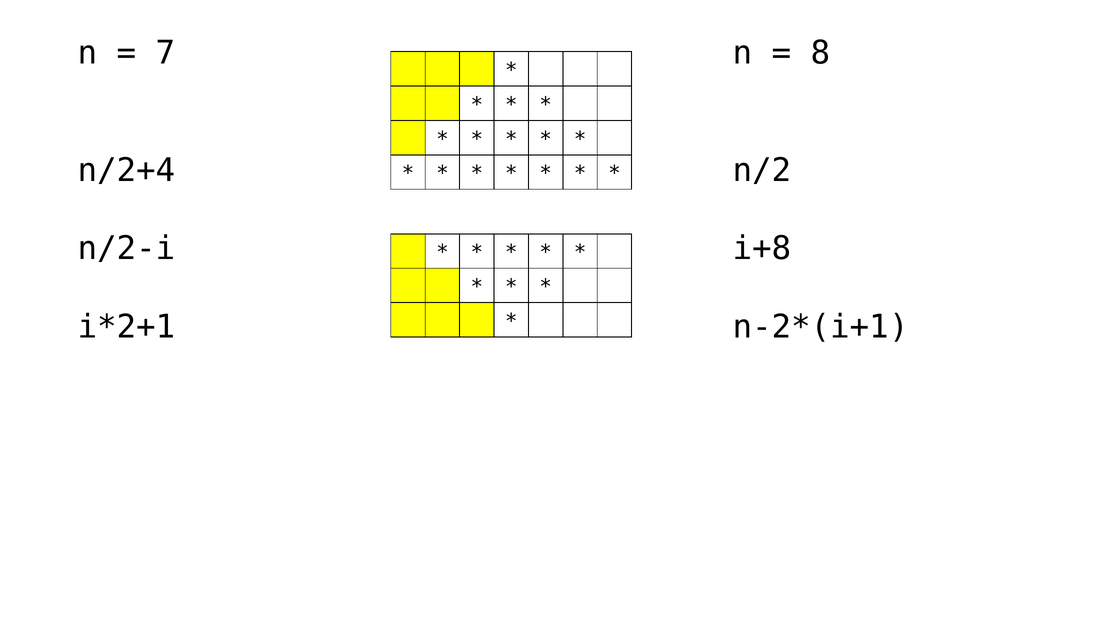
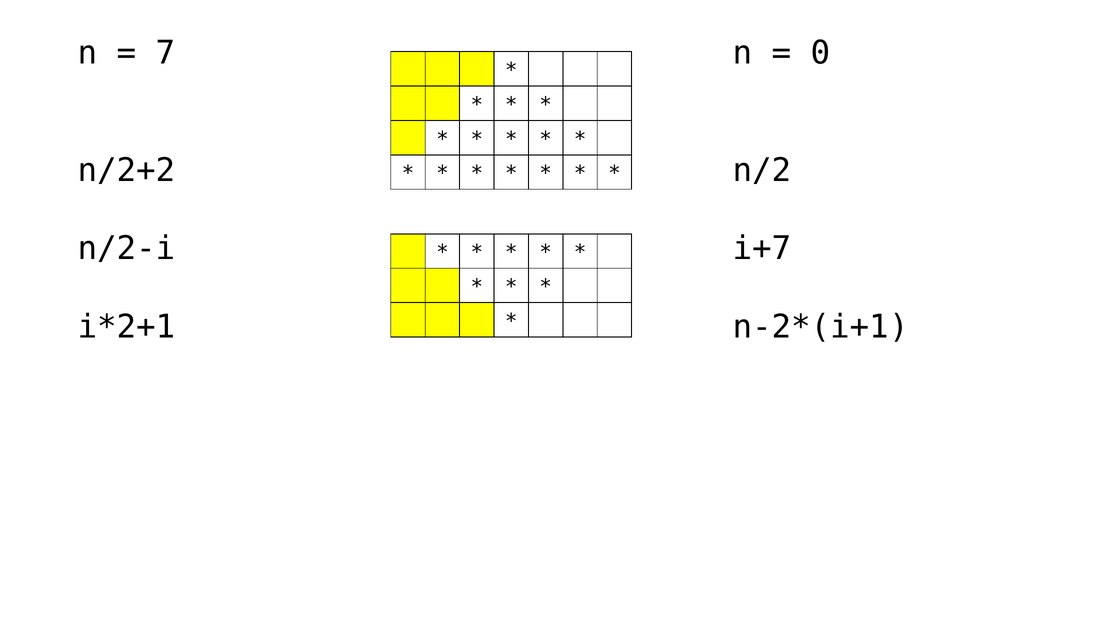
8: 8 -> 0
n/2+4: n/2+4 -> n/2+2
i+8: i+8 -> i+7
